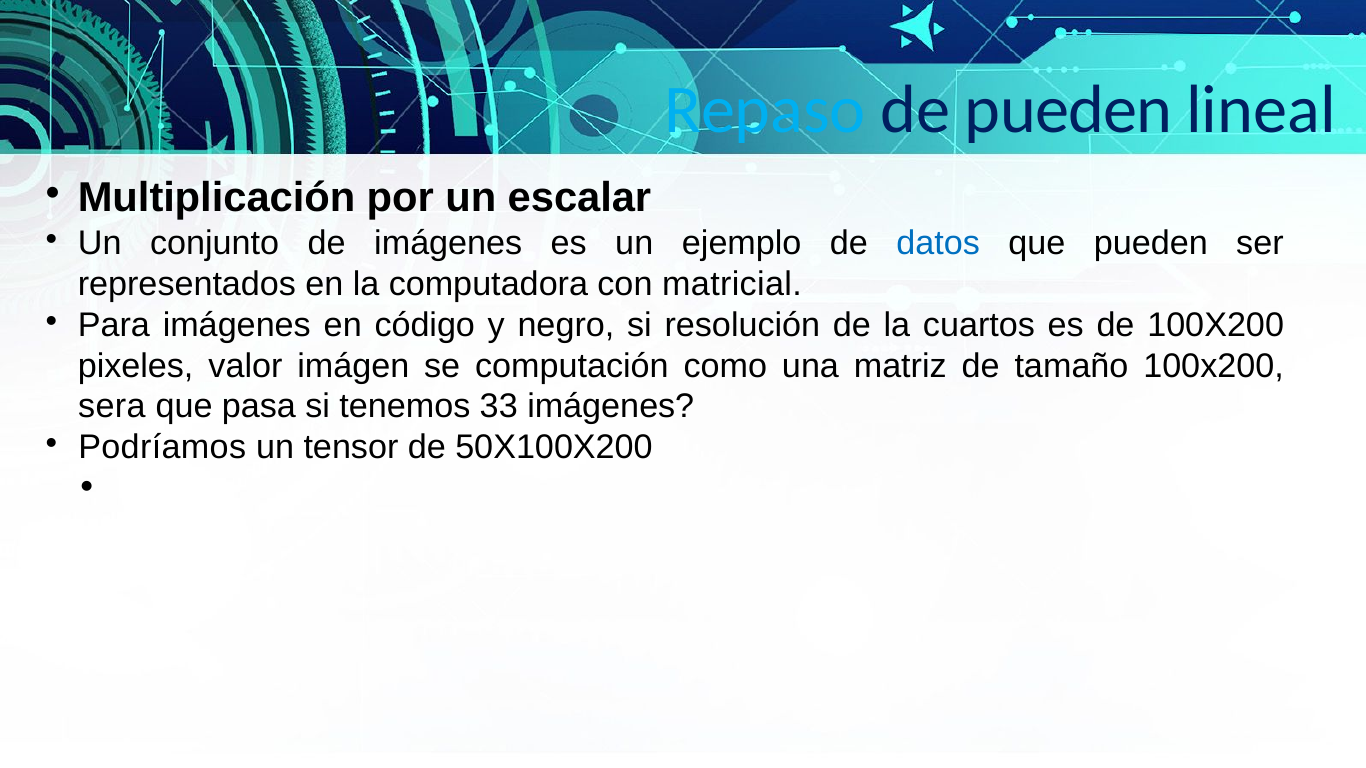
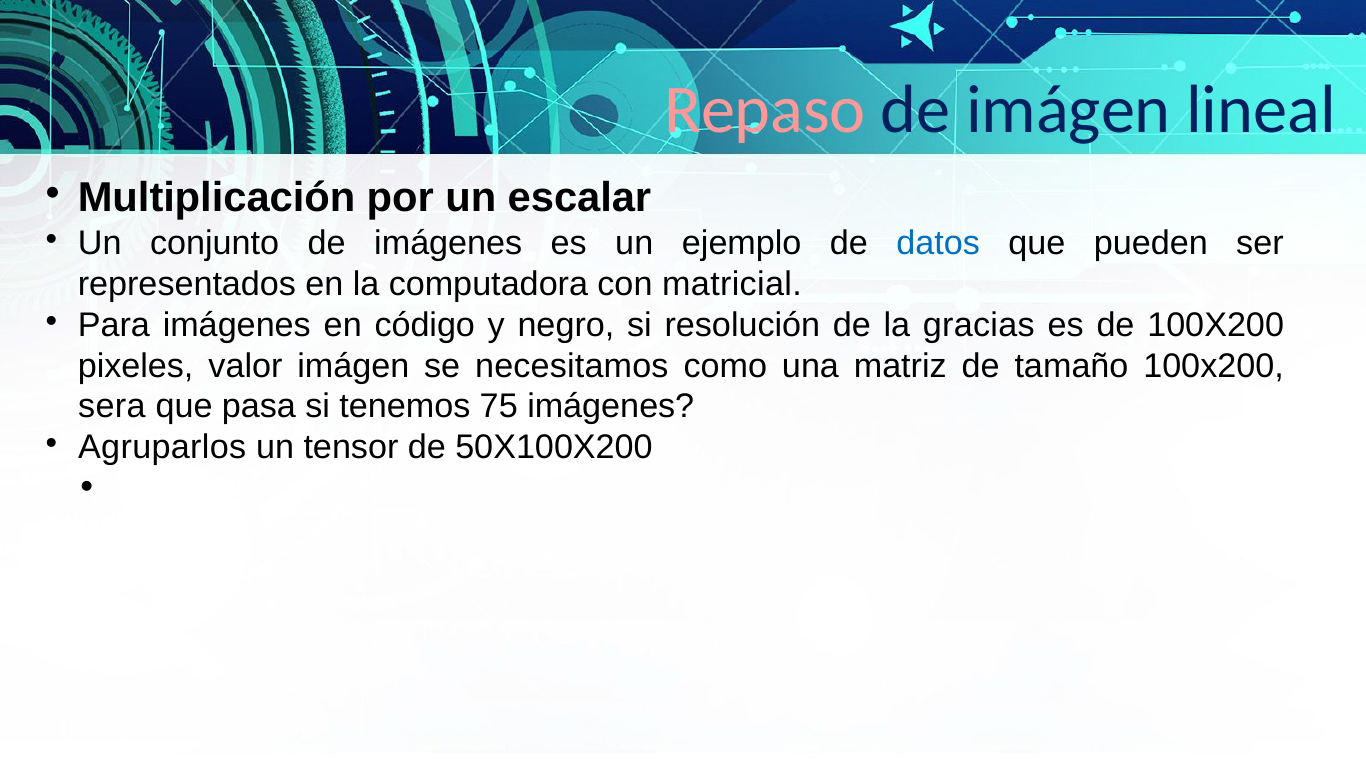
Repaso colour: light blue -> pink
de pueden: pueden -> imágen
cuartos: cuartos -> gracias
computación: computación -> necesitamos
33: 33 -> 75
Podríamos: Podríamos -> Agruparlos
